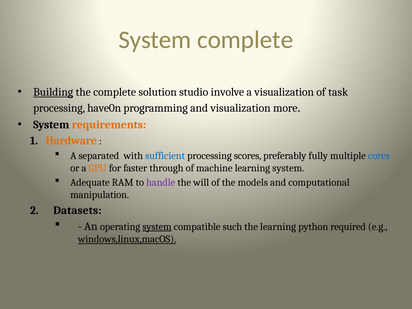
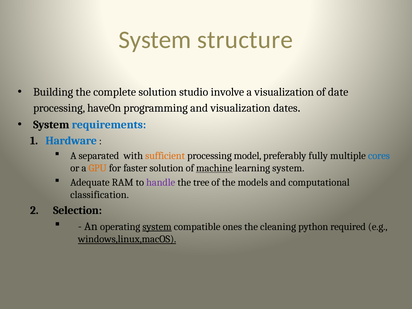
System complete: complete -> structure
Building underline: present -> none
task: task -> date
more: more -> dates
requirements colour: orange -> blue
Hardware colour: orange -> blue
sufficient colour: blue -> orange
scores: scores -> model
faster through: through -> solution
machine underline: none -> present
will: will -> tree
manipulation: manipulation -> classification
Datasets: Datasets -> Selection
such: such -> ones
the learning: learning -> cleaning
